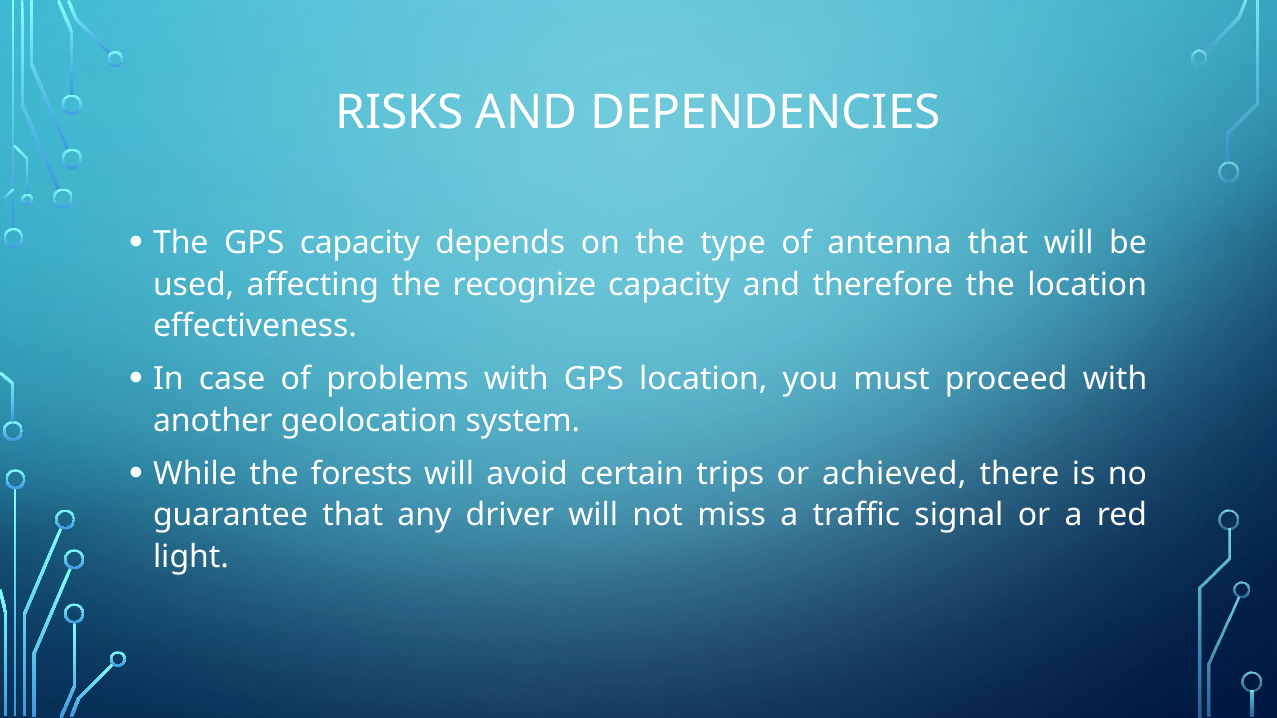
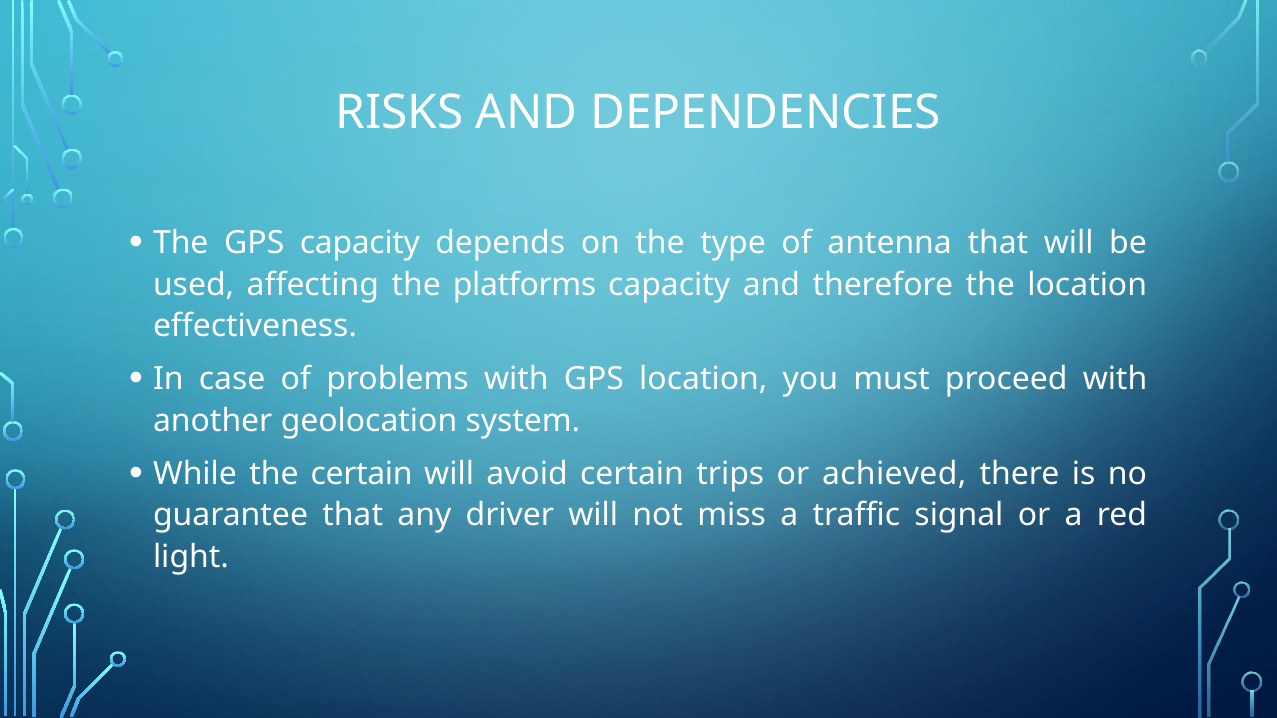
recognize: recognize -> platforms
the forests: forests -> certain
